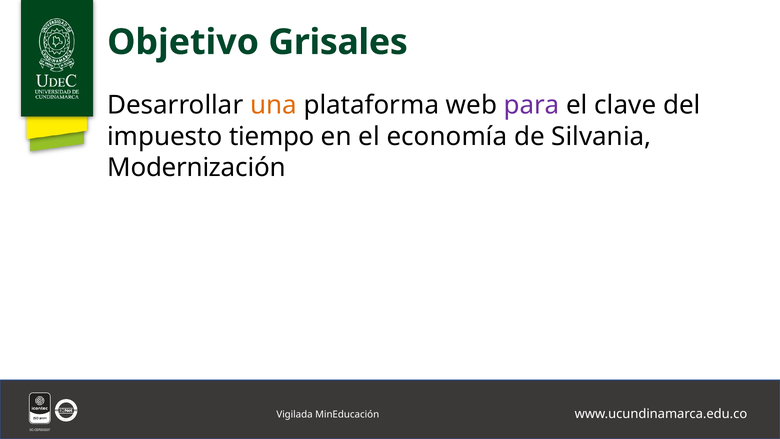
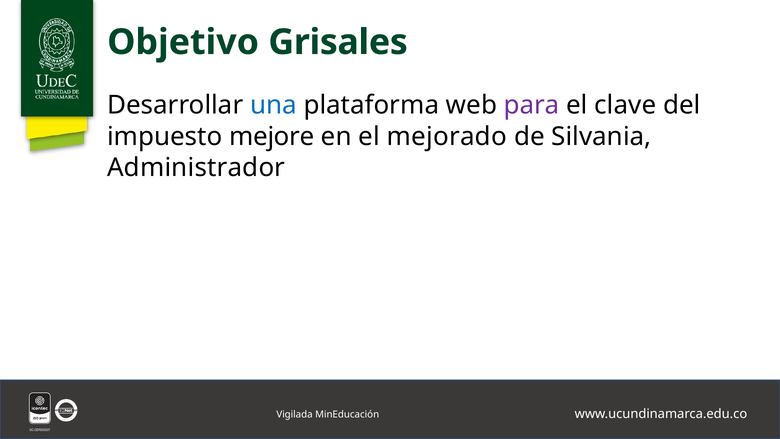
una colour: orange -> blue
tiempo: tiempo -> mejore
economía: economía -> mejorado
Modernización: Modernización -> Administrador
